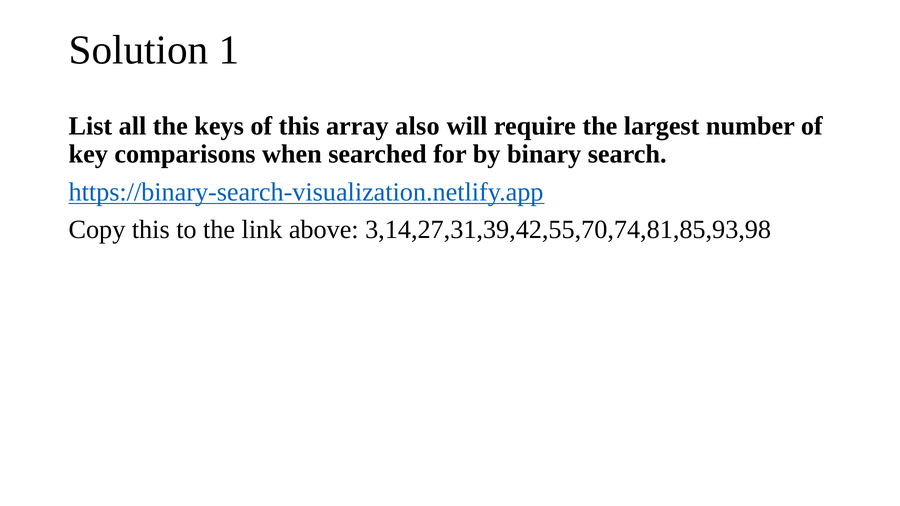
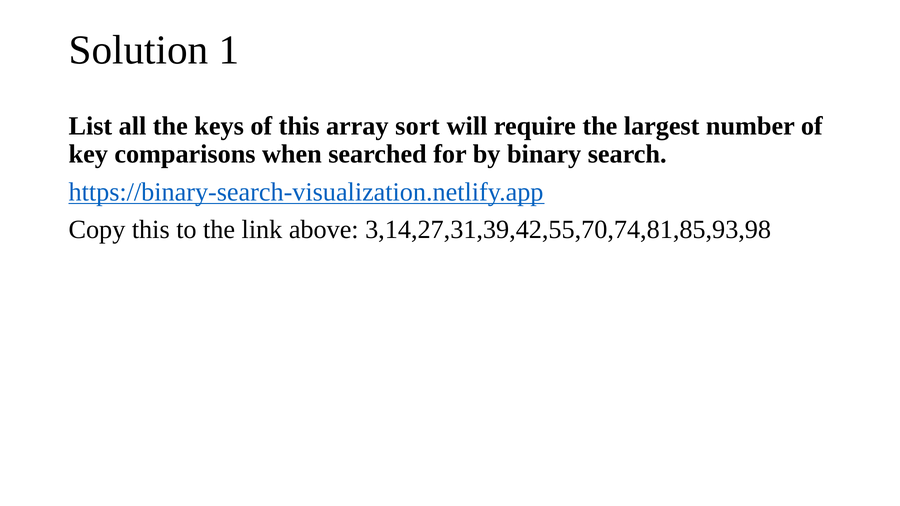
also: also -> sort
